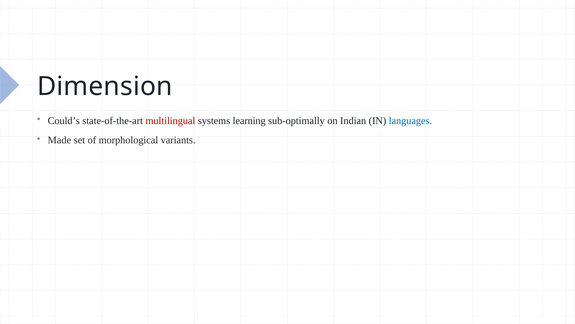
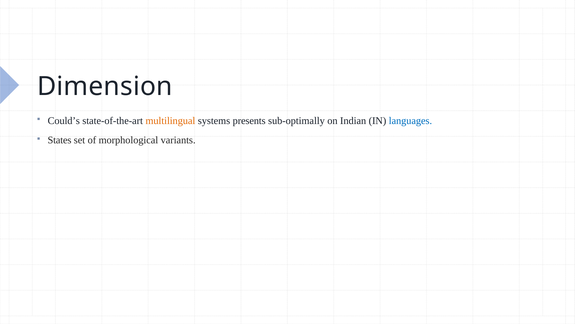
multilingual colour: red -> orange
learning: learning -> presents
Made: Made -> States
